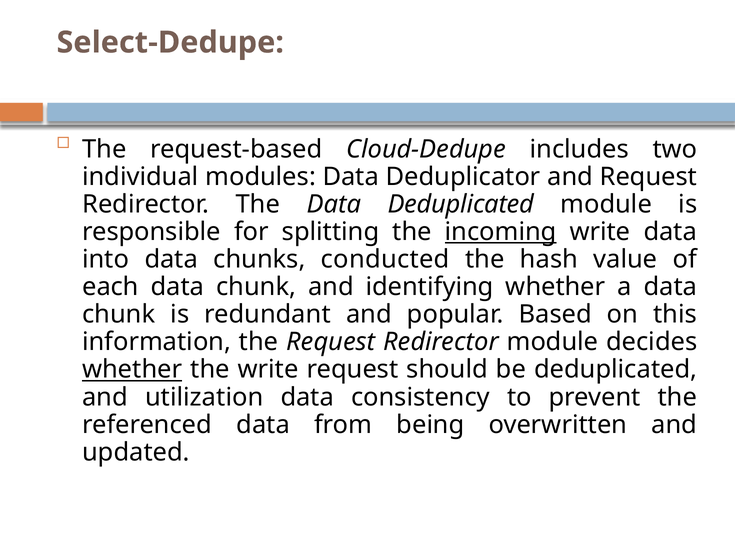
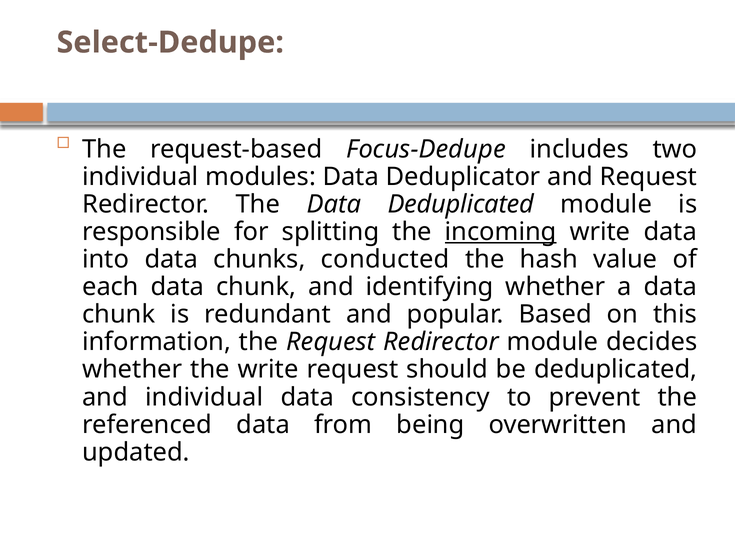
Cloud-Dedupe: Cloud-Dedupe -> Focus-Dedupe
whether at (132, 370) underline: present -> none
and utilization: utilization -> individual
